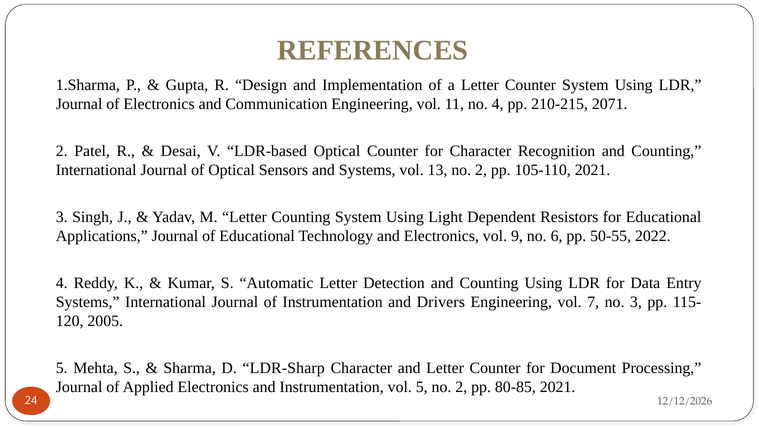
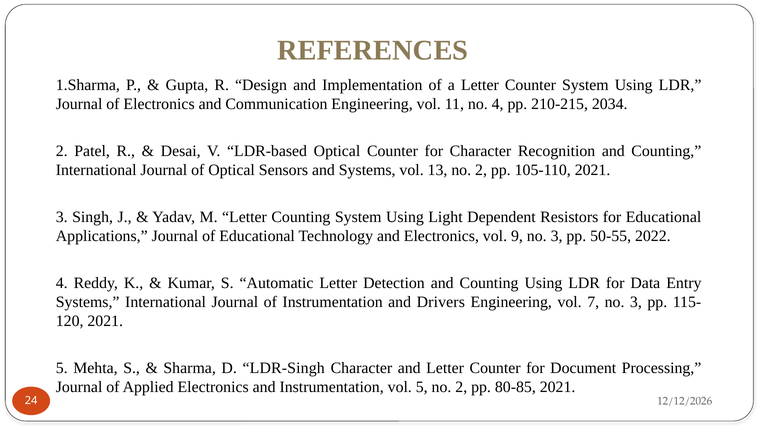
2071: 2071 -> 2034
9 no 6: 6 -> 3
2005 at (105, 321): 2005 -> 2021
LDR-Sharp: LDR-Sharp -> LDR-Singh
